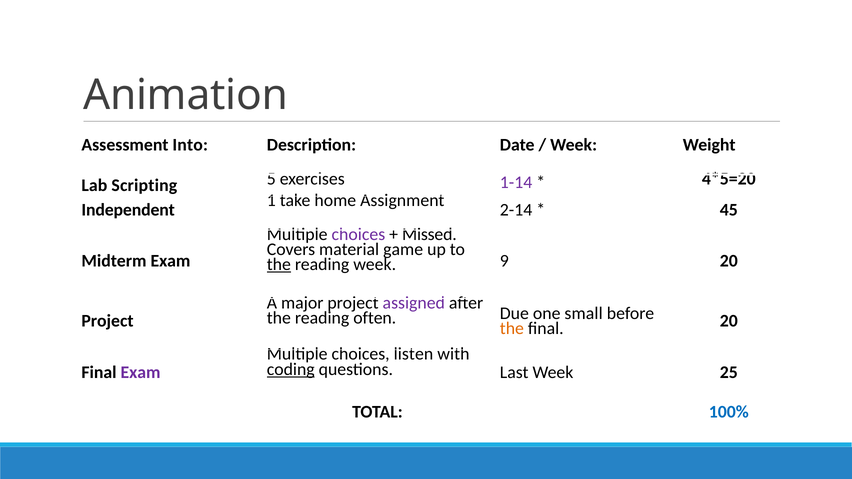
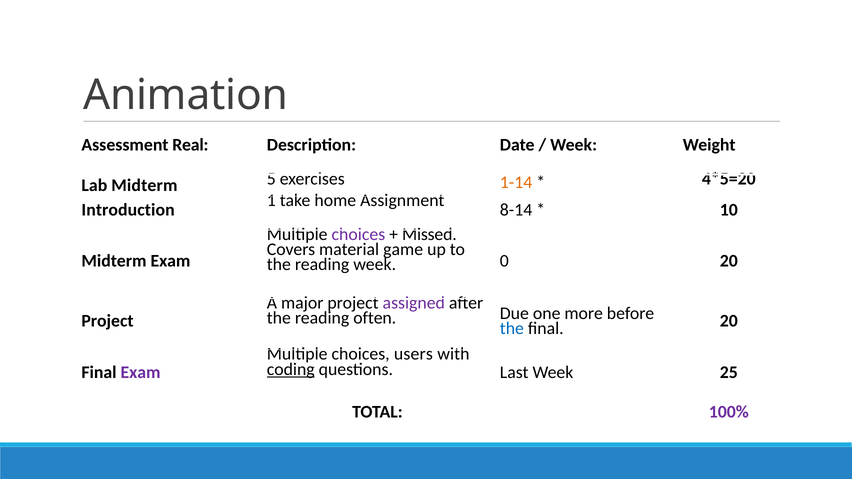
Into: Into -> Real
Lab Scripting: Scripting -> Midterm
1-14 colour: purple -> orange
Independent: Independent -> Introduction
2-14: 2-14 -> 8-14
45: 45 -> 10
the at (279, 265) underline: present -> none
9: 9 -> 0
small: small -> more
the at (512, 329) colour: orange -> blue
listen: listen -> users
100% colour: blue -> purple
